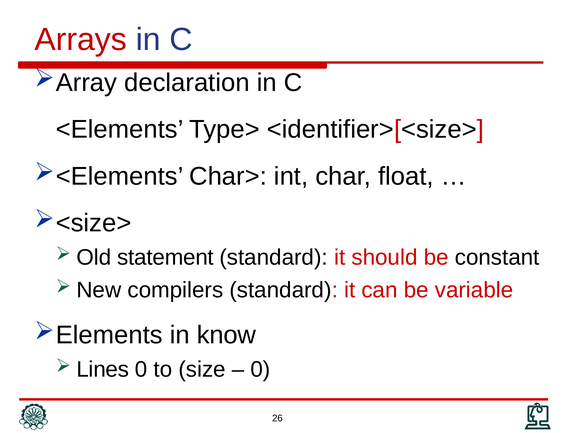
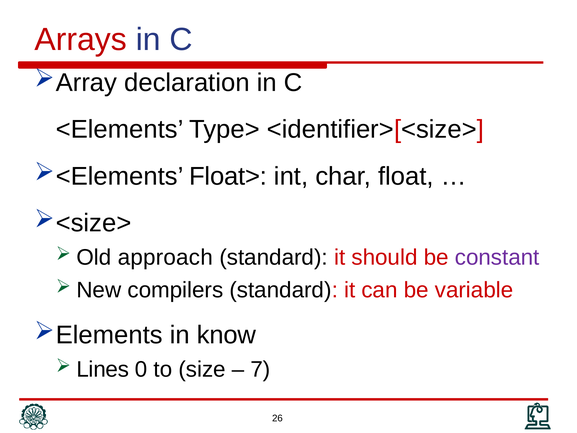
Char>: Char> -> Float>
statement: statement -> approach
constant colour: black -> purple
0 at (260, 369): 0 -> 7
